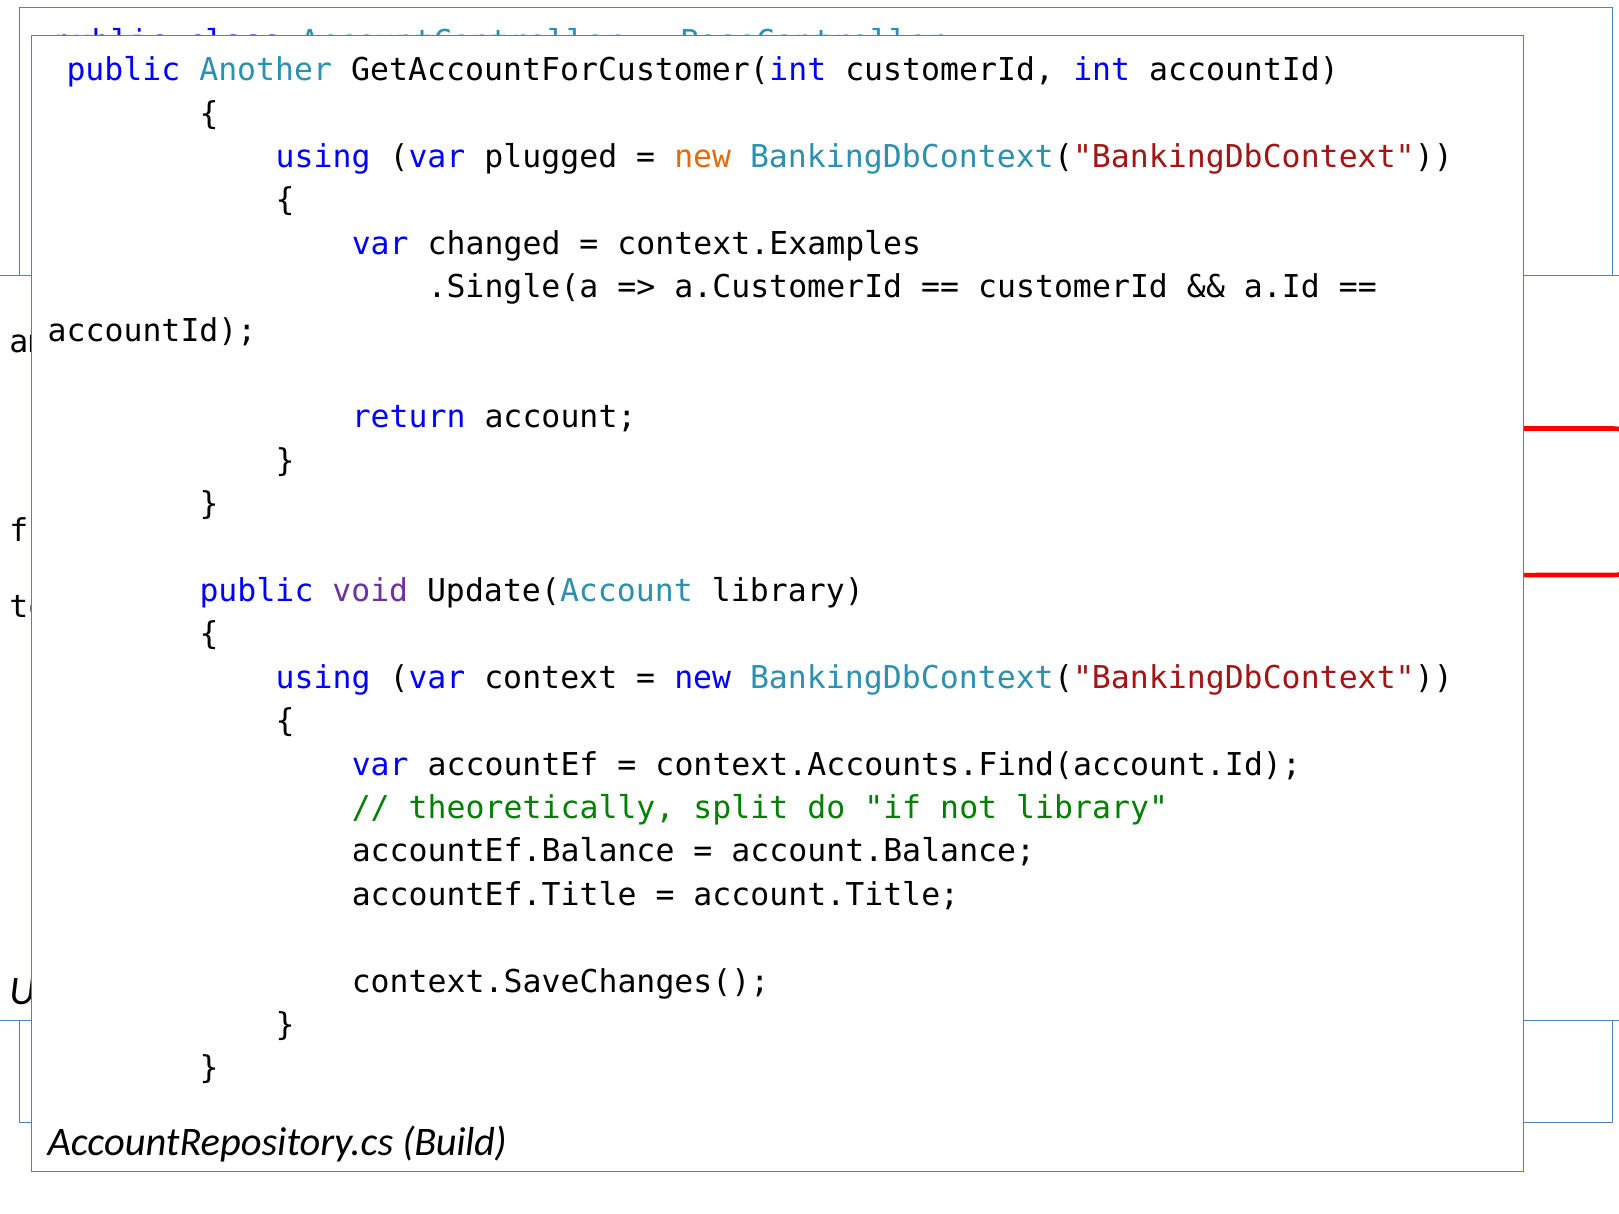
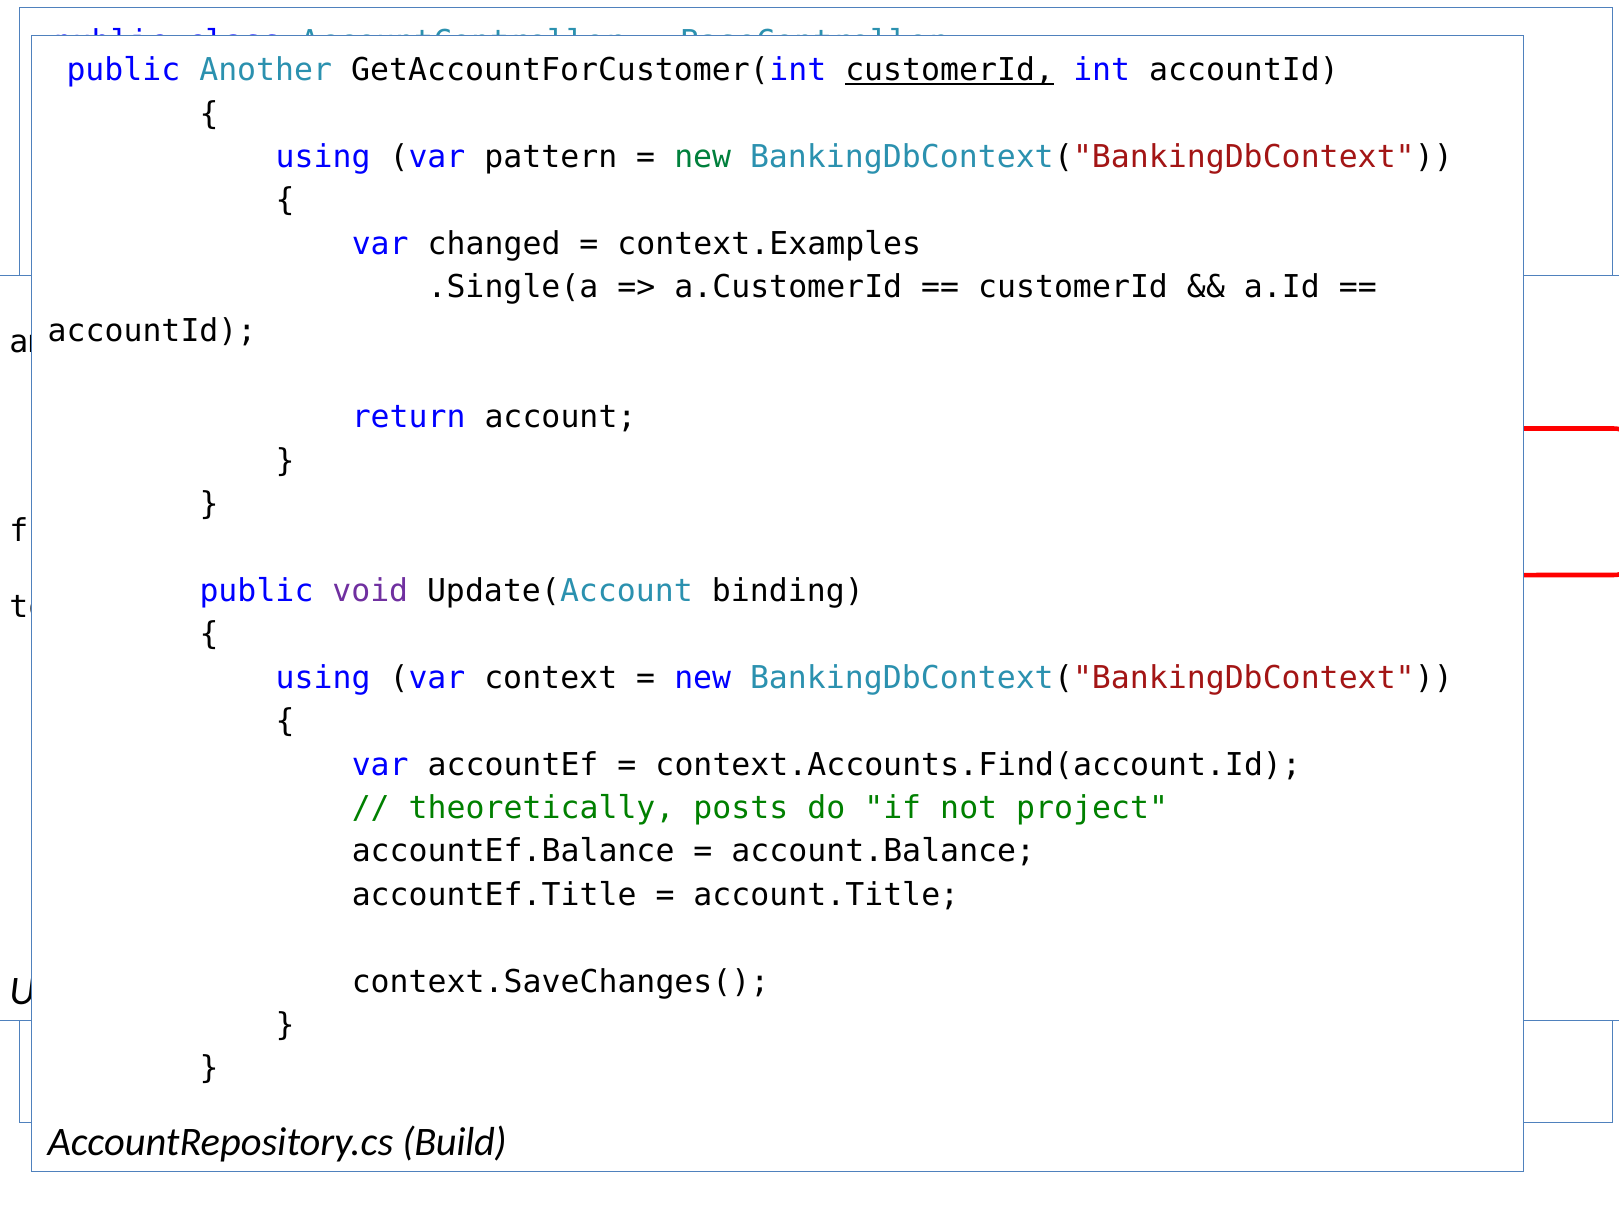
customerId at (950, 70) underline: none -> present
plugged: plugged -> pattern
new at (703, 157) colour: orange -> green
Update(Account library: library -> binding
split: split -> posts
not library: library -> project
